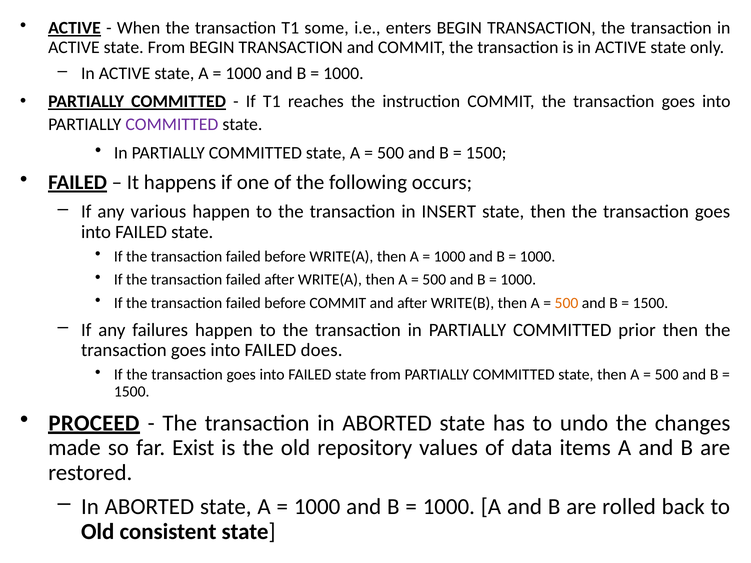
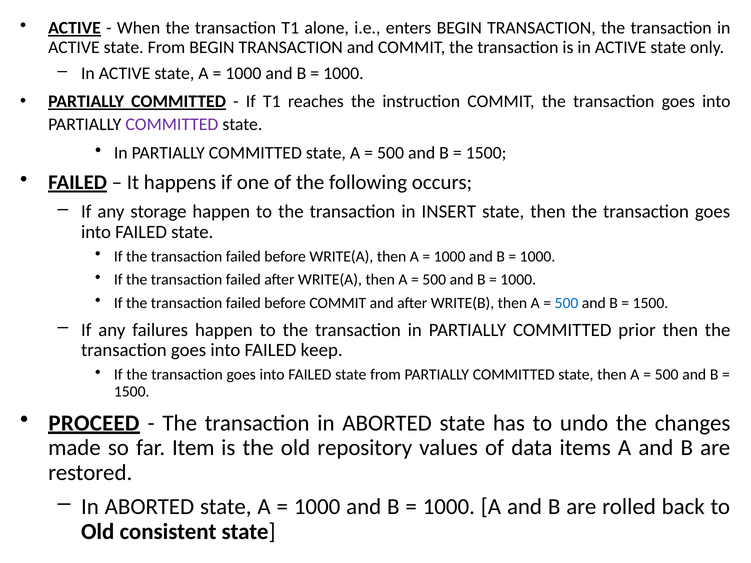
some: some -> alone
various: various -> storage
500 at (566, 303) colour: orange -> blue
does: does -> keep
Exist: Exist -> Item
